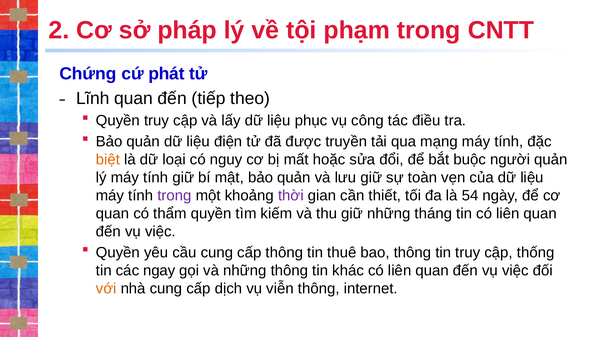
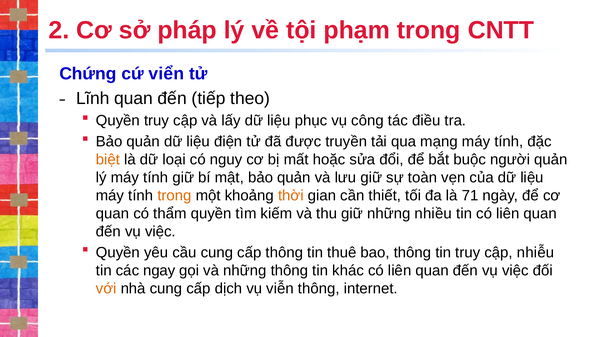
phát: phát -> viển
trong at (174, 196) colour: purple -> orange
thời colour: purple -> orange
54: 54 -> 71
tháng: tháng -> nhiều
thống: thống -> nhiễu
